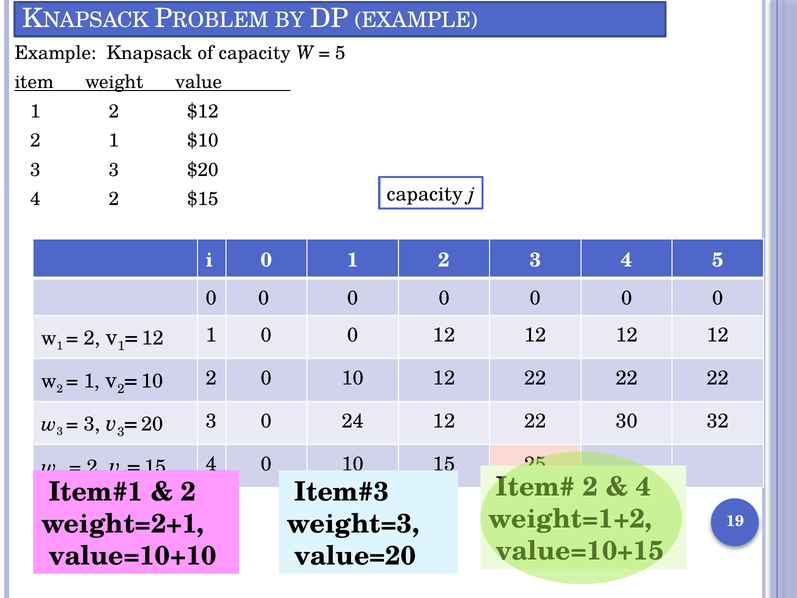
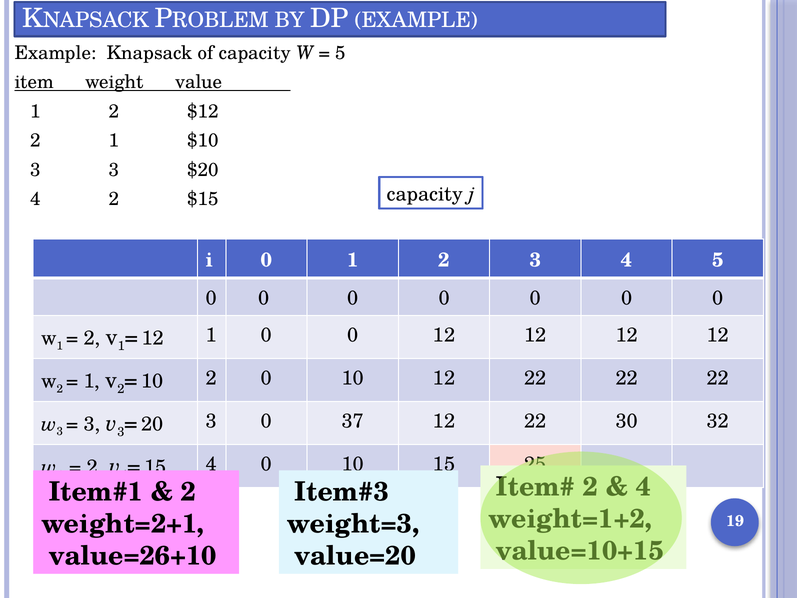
24: 24 -> 37
value=10+10: value=10+10 -> value=26+10
